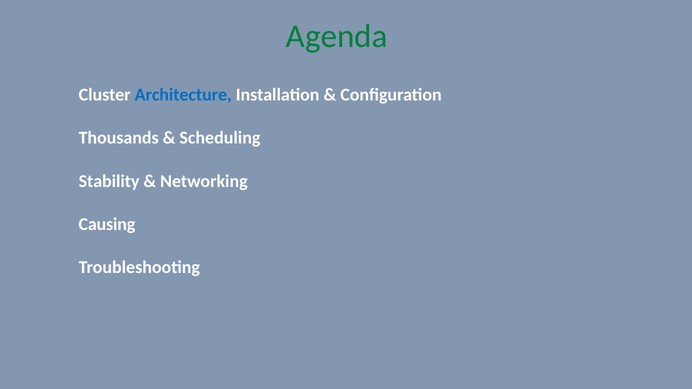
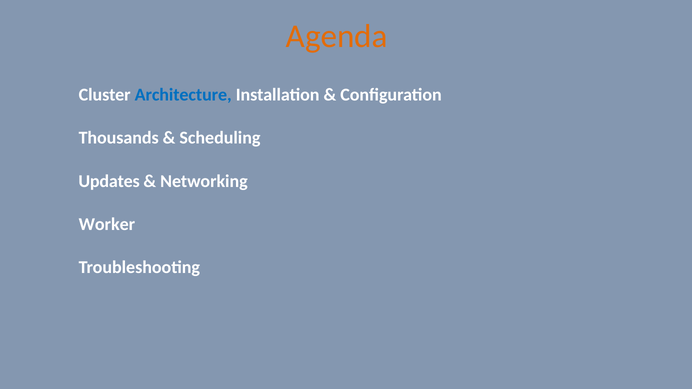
Agenda colour: green -> orange
Stability: Stability -> Updates
Causing: Causing -> Worker
